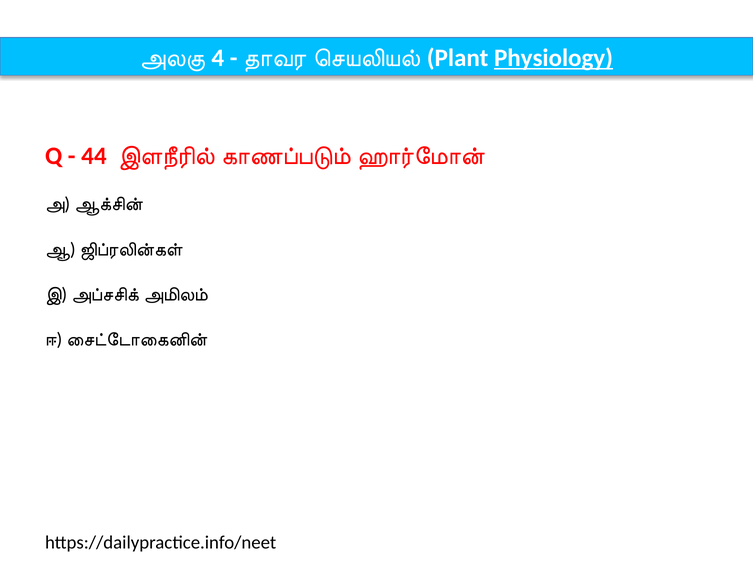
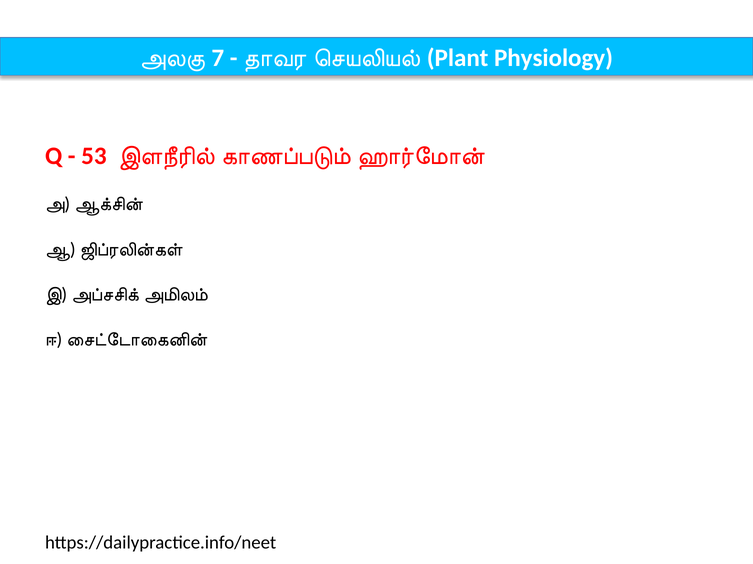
4: 4 -> 7
Physiology underline: present -> none
44: 44 -> 53
